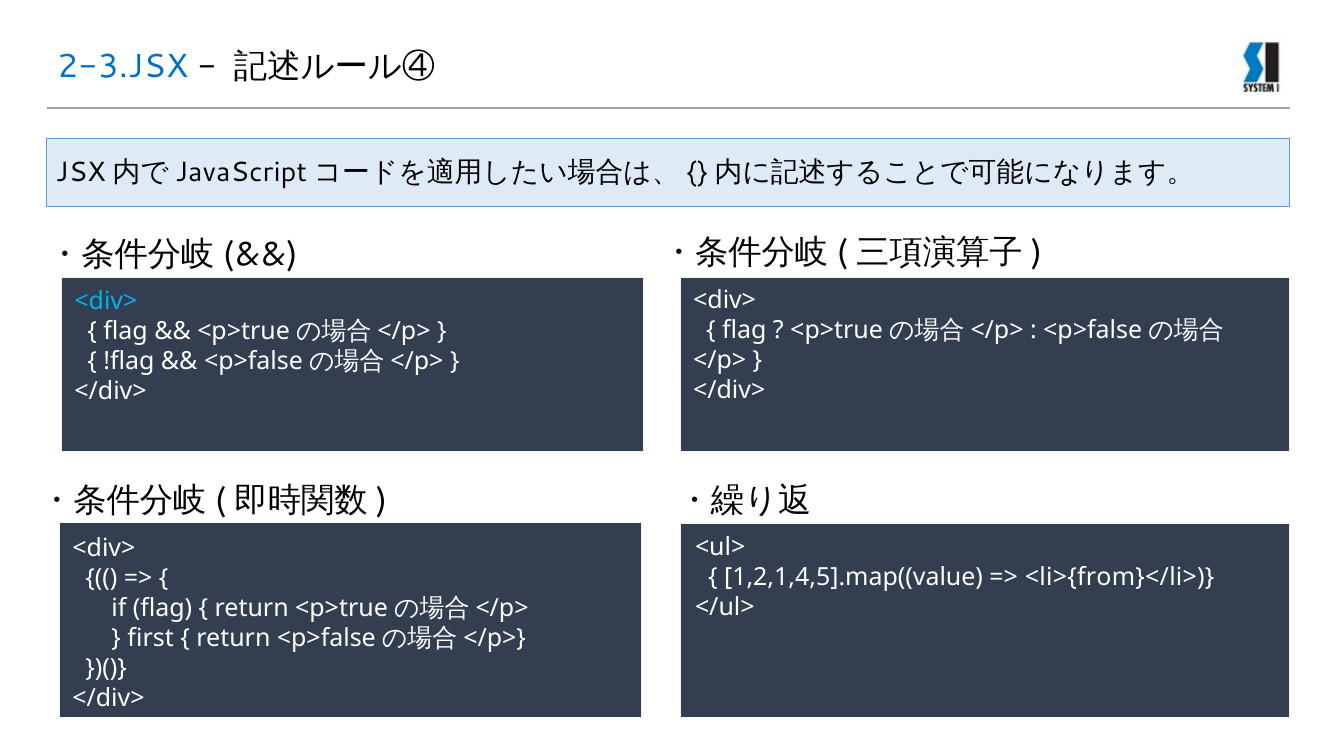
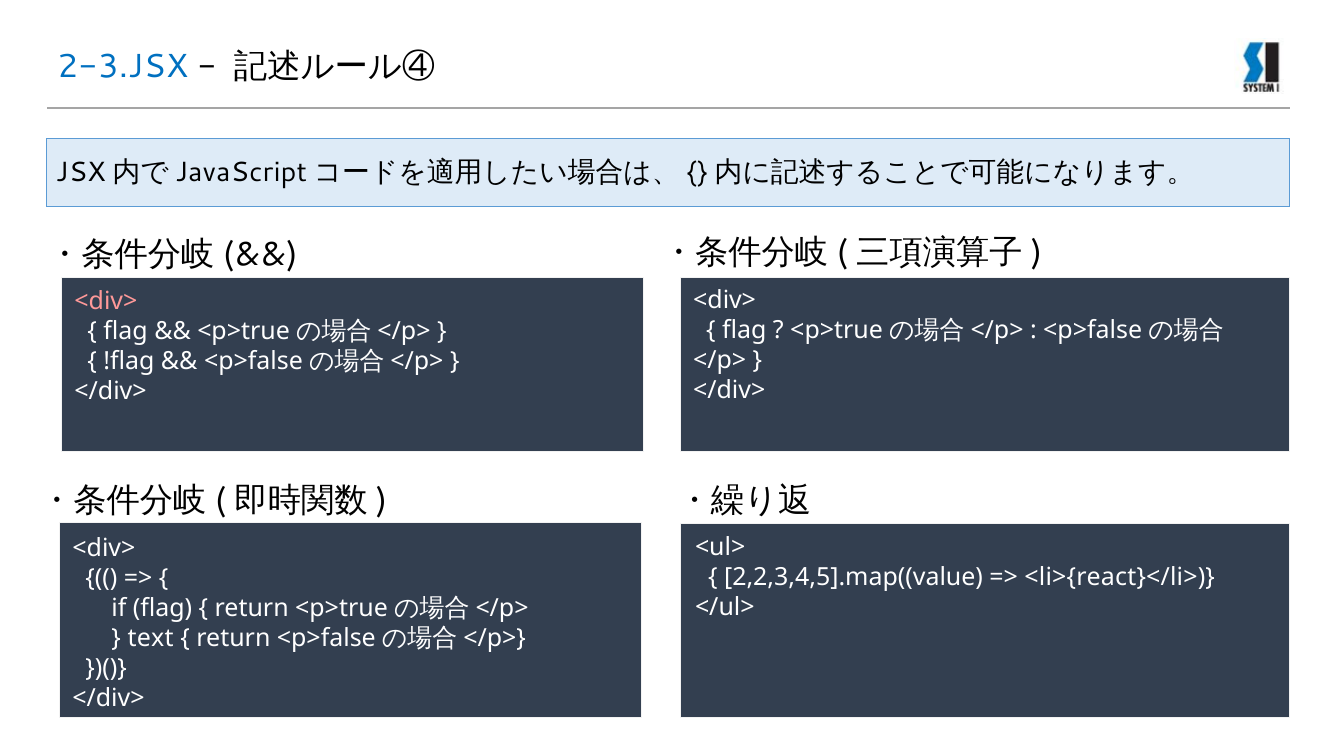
<div> at (106, 302) colour: light blue -> pink
1,2,1,4,5].map((value: 1,2,1,4,5].map((value -> 2,2,3,4,5].map((value
<li>{from}</li>: <li>{from}</li> -> <li>{react}</li>
first: first -> text
